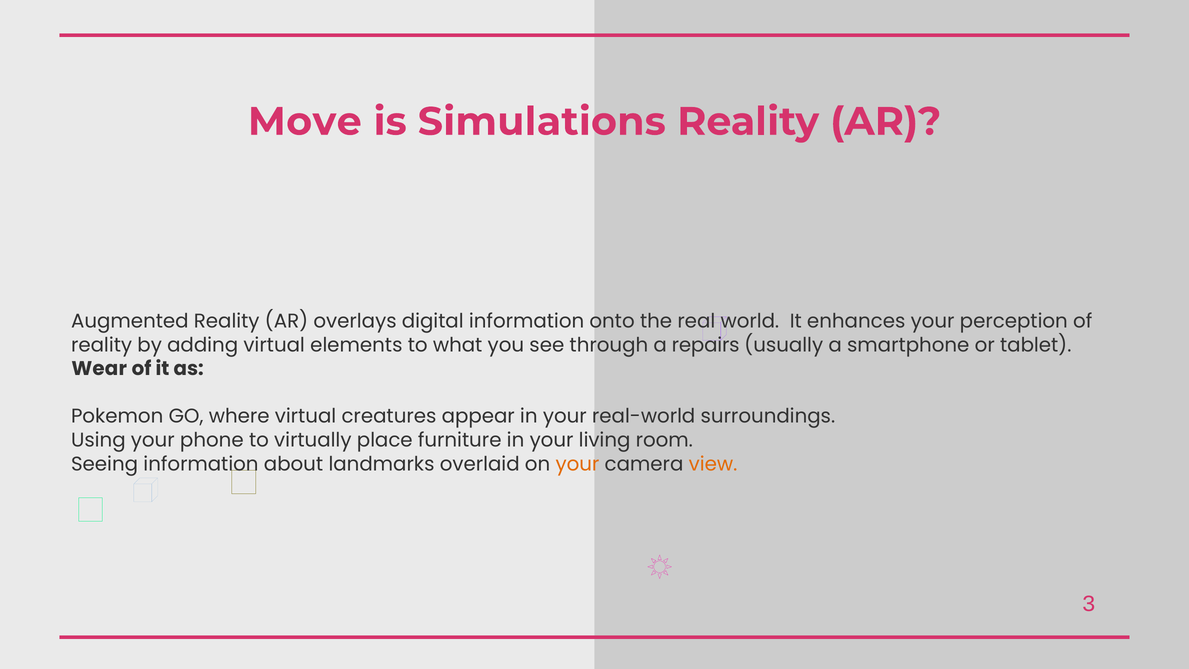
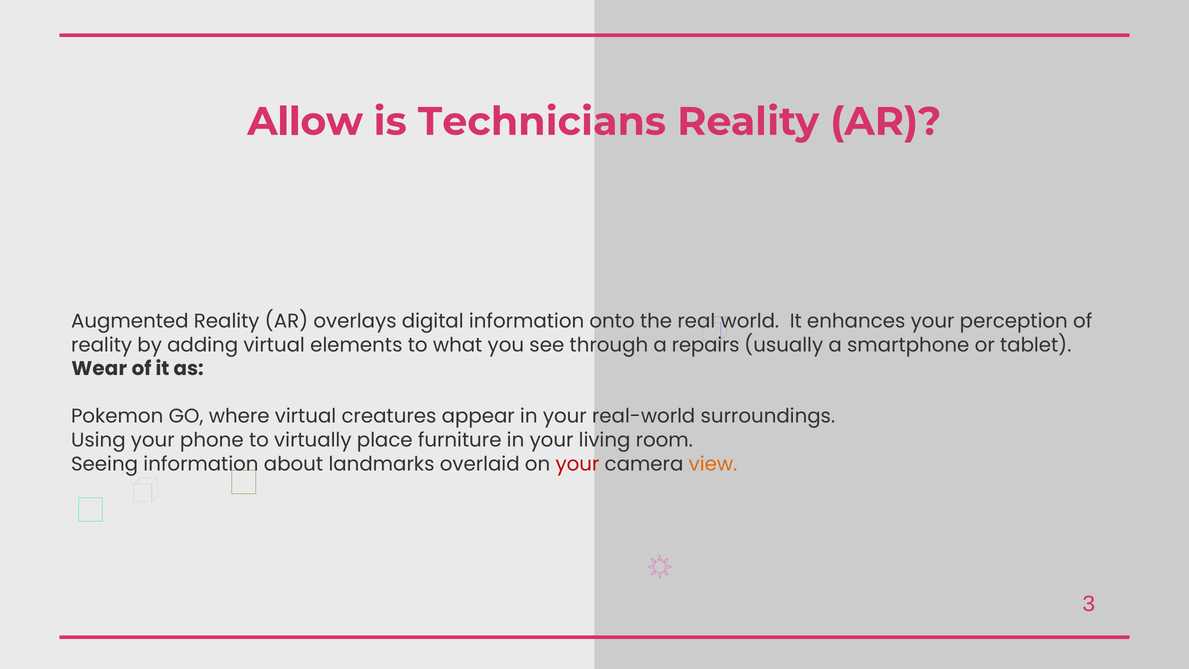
Move: Move -> Allow
Simulations: Simulations -> Technicians
your at (577, 464) colour: orange -> red
